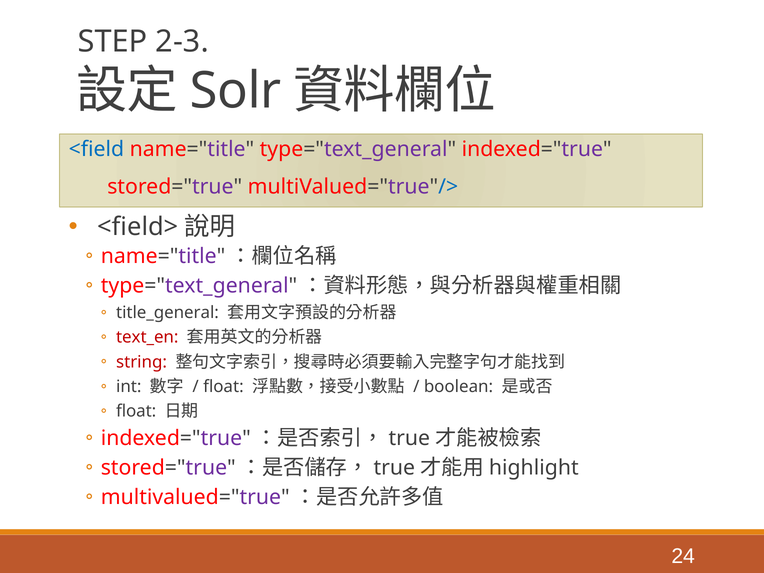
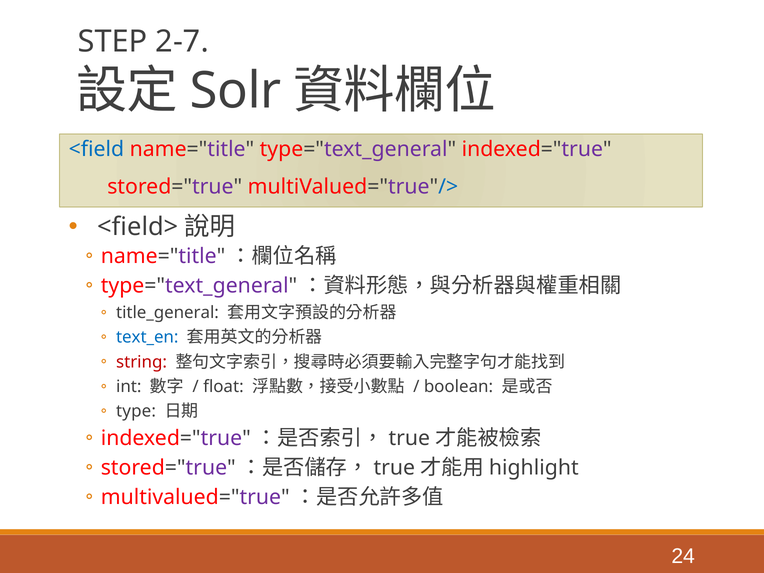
2-3: 2-3 -> 2-7
text_en colour: red -> blue
float at (136, 411): float -> type
